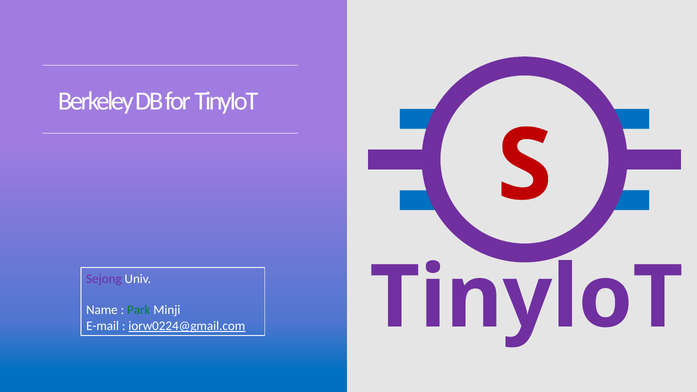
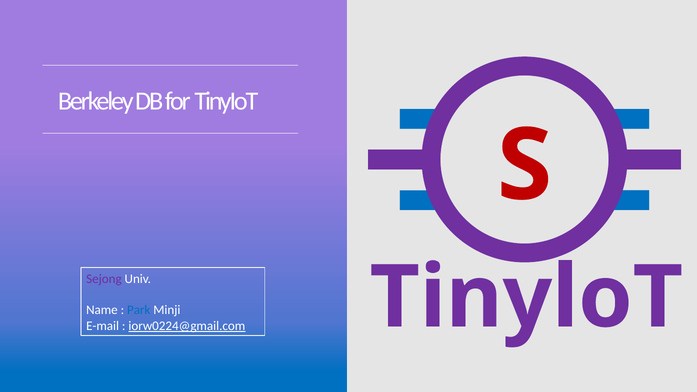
Park colour: green -> blue
